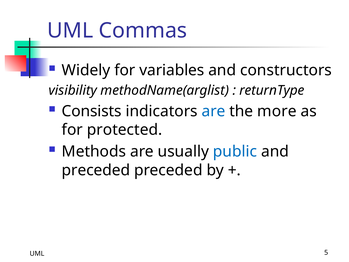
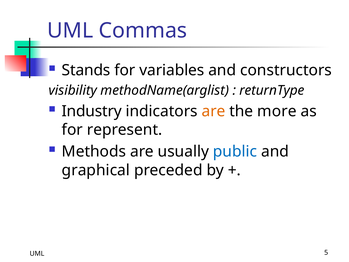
Widely: Widely -> Stands
Consists: Consists -> Industry
are at (214, 111) colour: blue -> orange
protected: protected -> represent
preceded at (96, 170): preceded -> graphical
